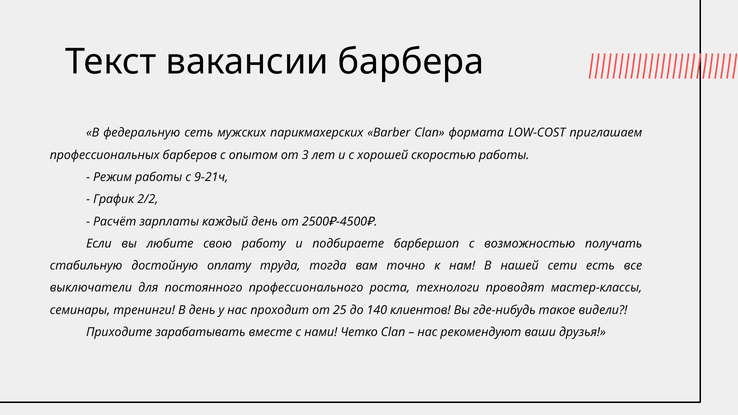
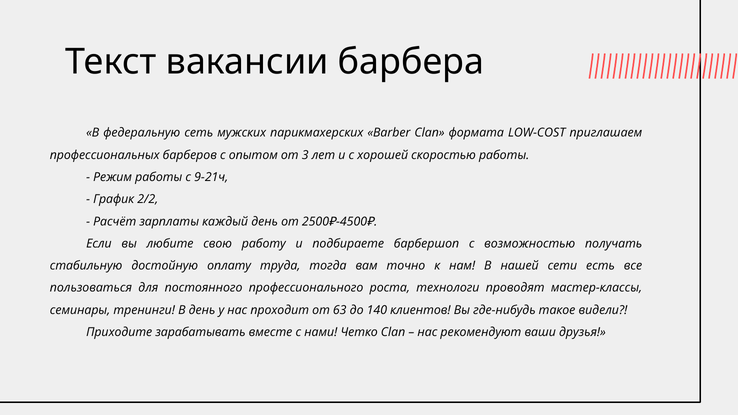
выключатели: выключатели -> пользоваться
25: 25 -> 63
